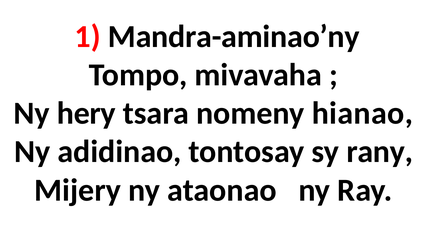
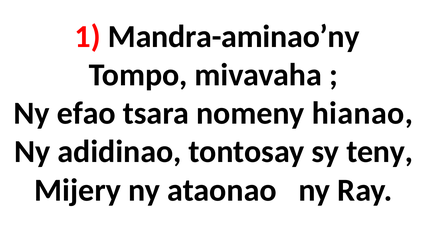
hery: hery -> efao
rany: rany -> teny
